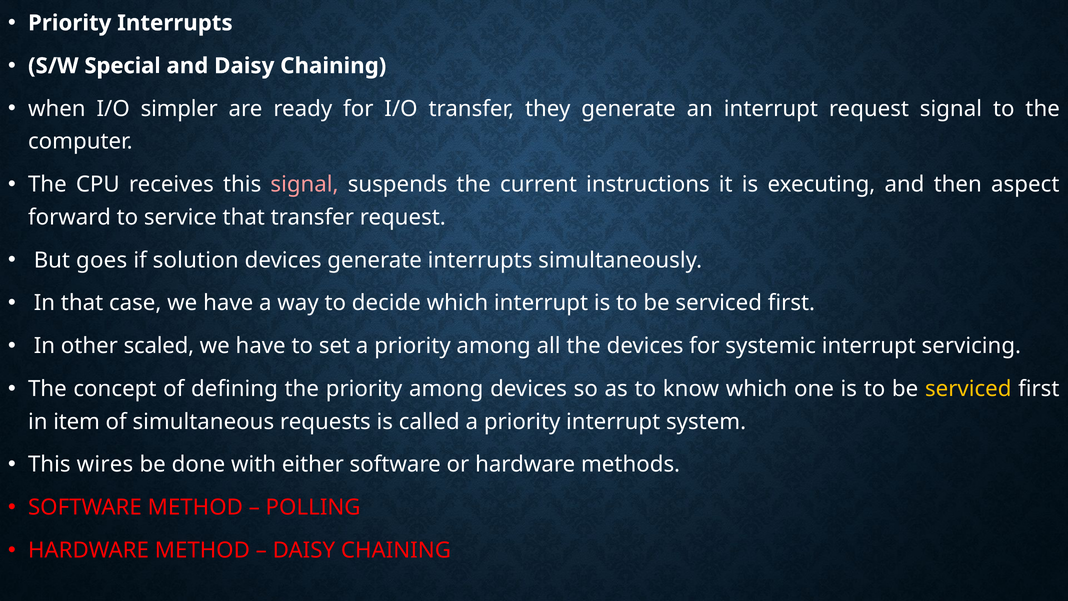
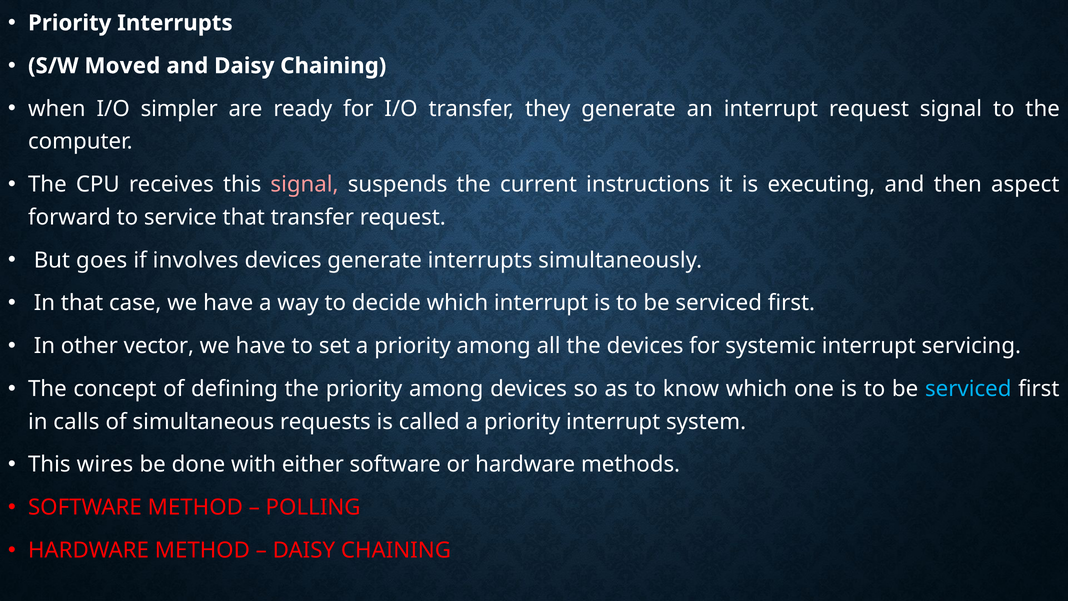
Special: Special -> Moved
solution: solution -> involves
scaled: scaled -> vector
serviced at (968, 389) colour: yellow -> light blue
item: item -> calls
